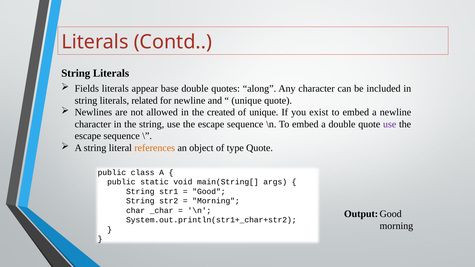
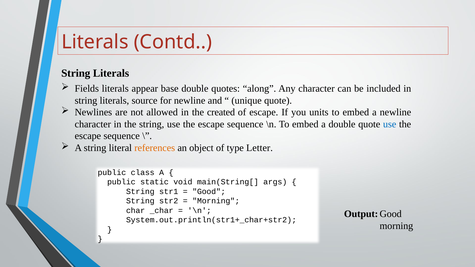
related: related -> source
of unique: unique -> escape
exist: exist -> units
use at (390, 124) colour: purple -> blue
type Quote: Quote -> Letter
